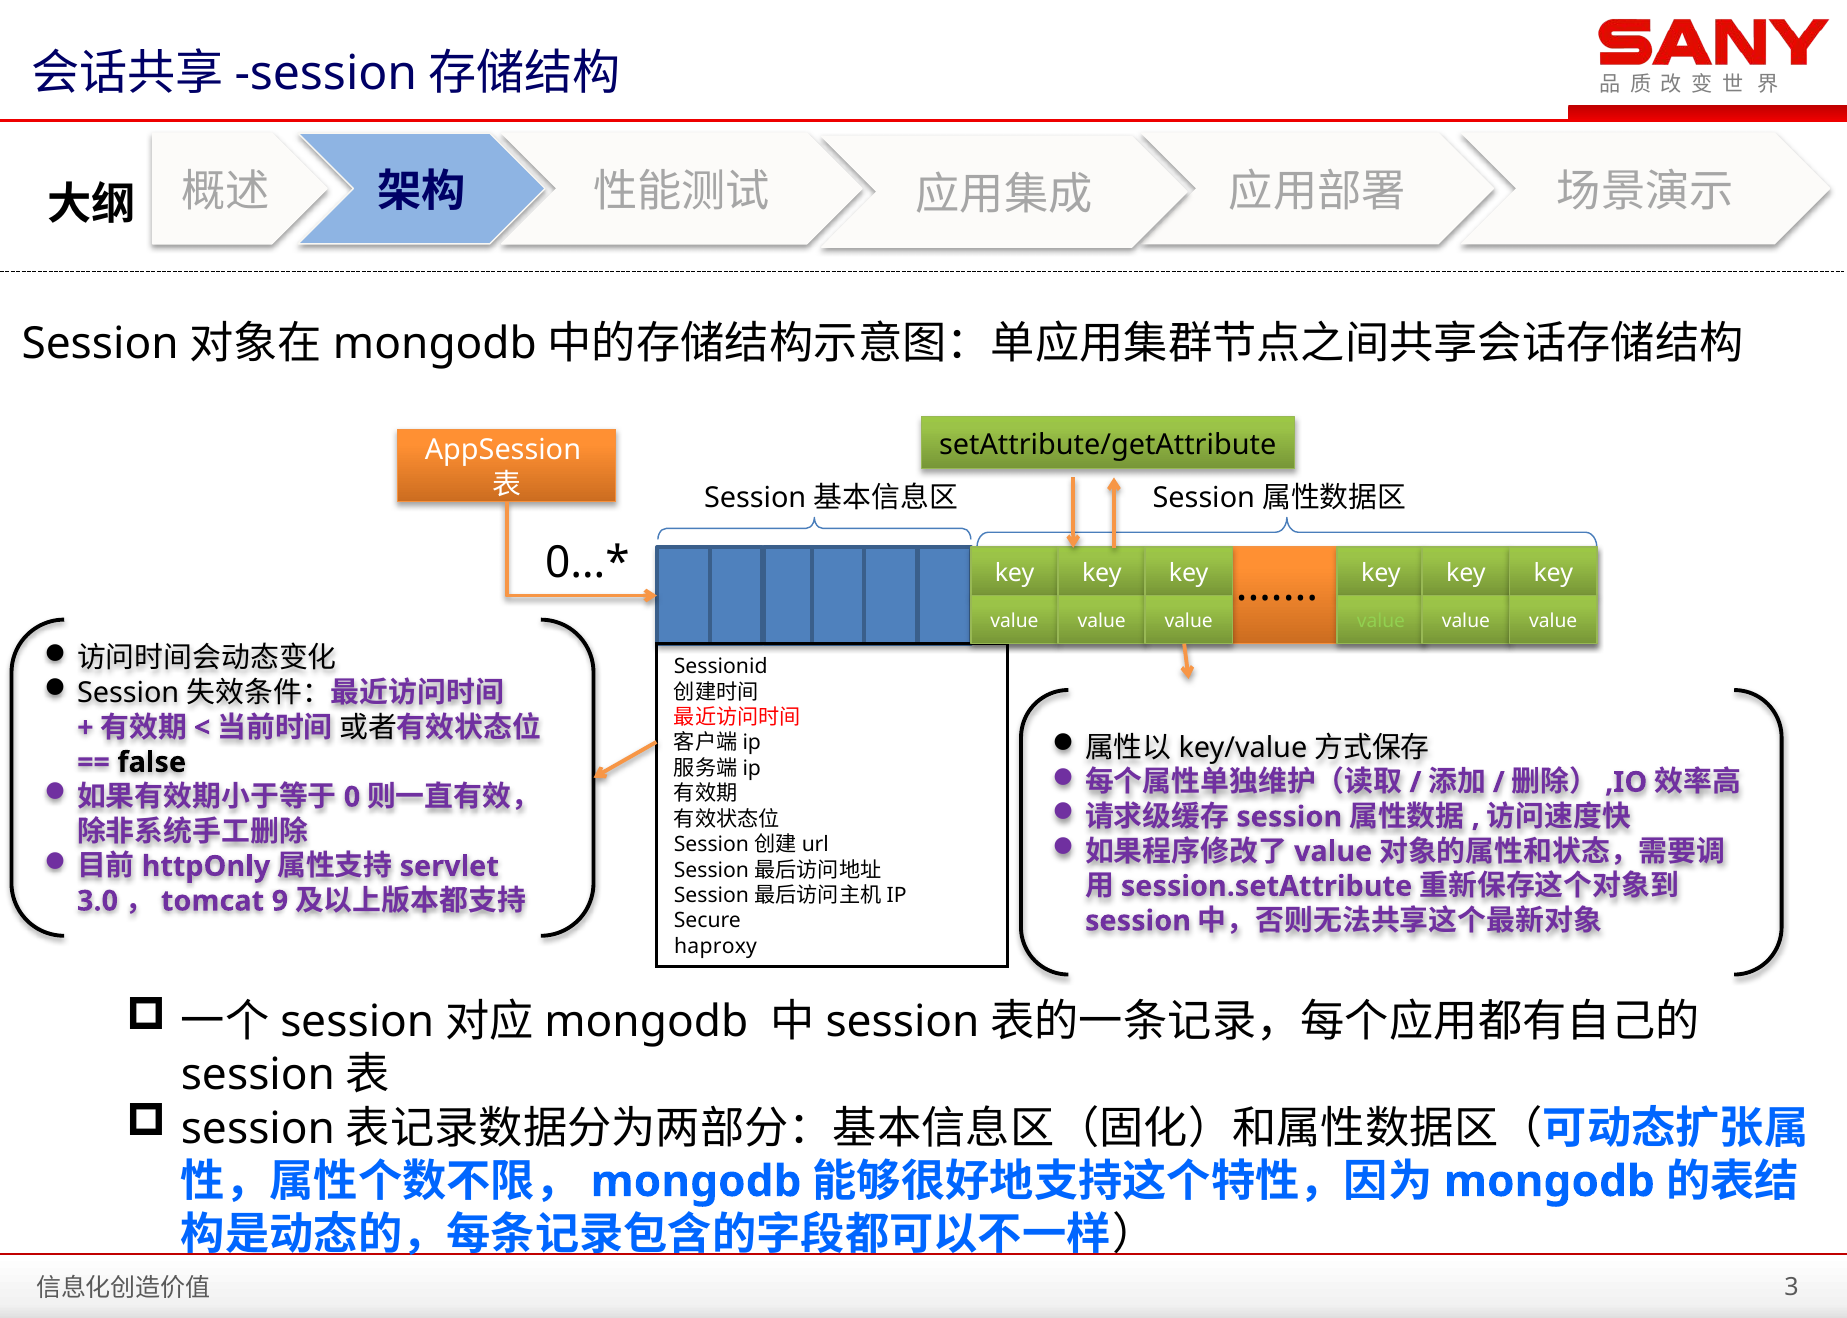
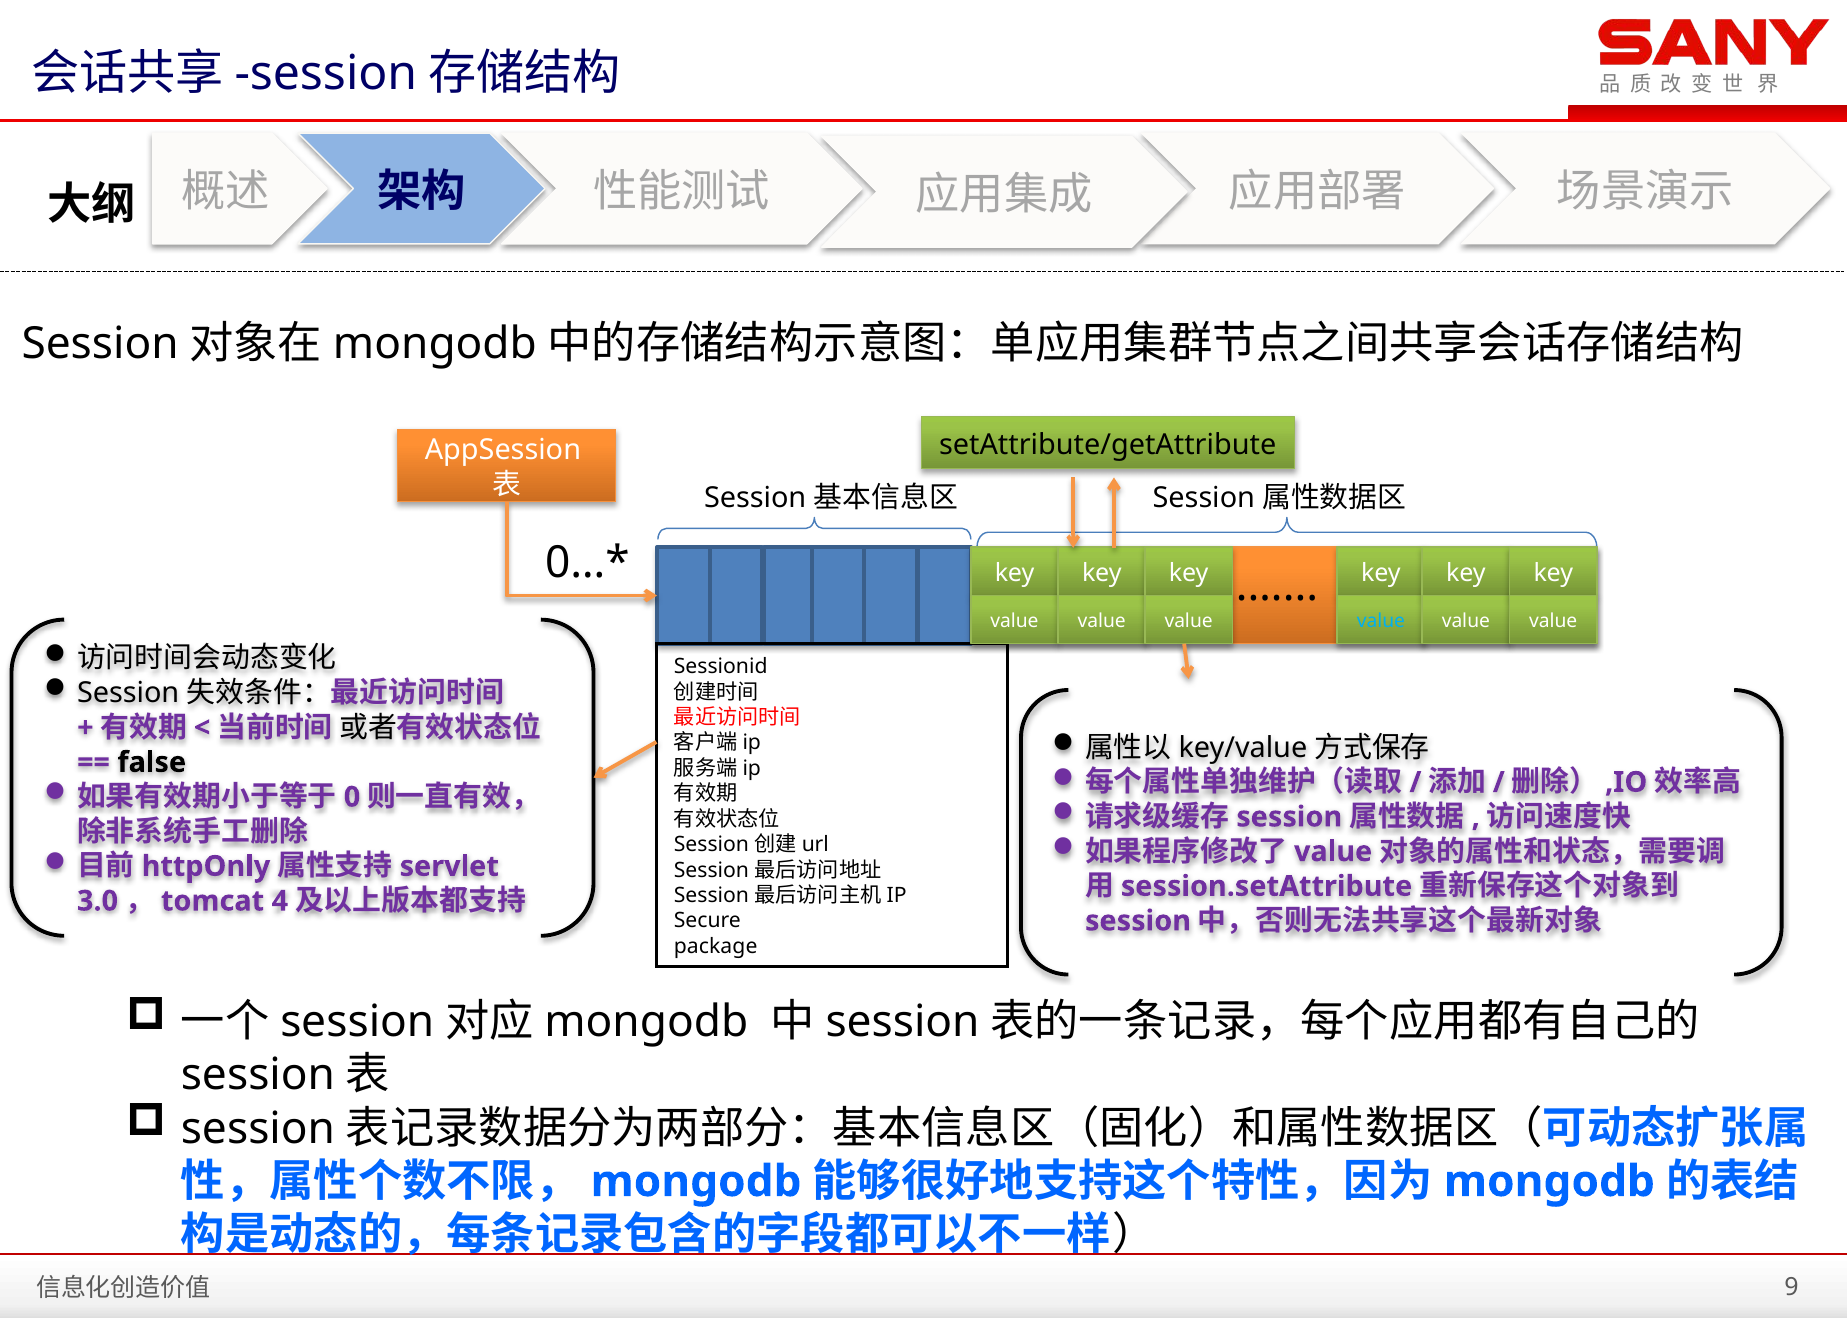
value at (1381, 621) colour: light green -> light blue
9: 9 -> 4
haproxy: haproxy -> package
3: 3 -> 9
